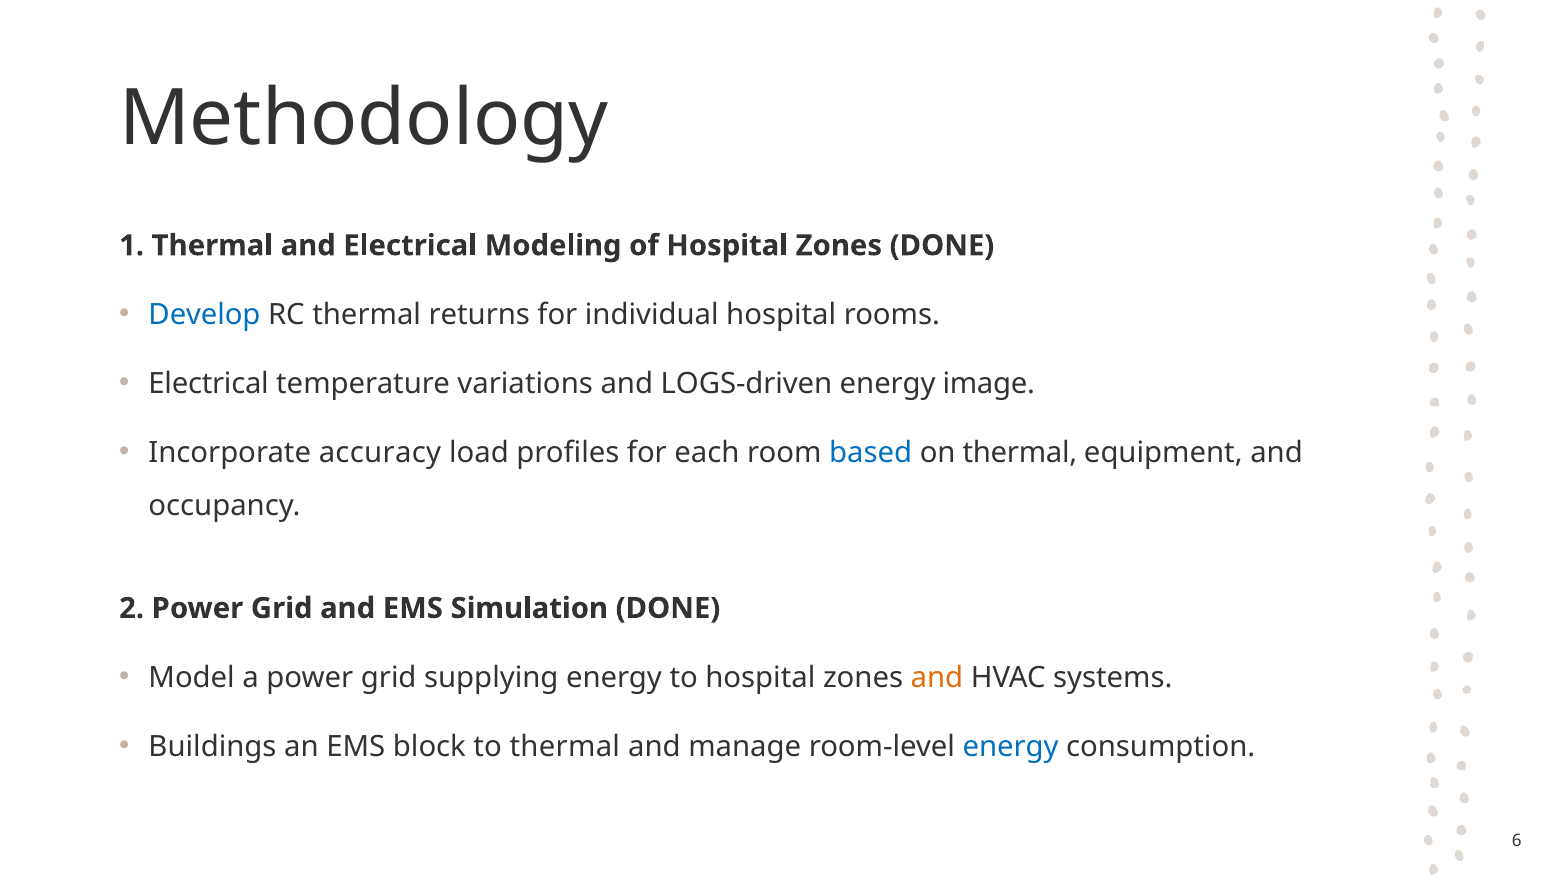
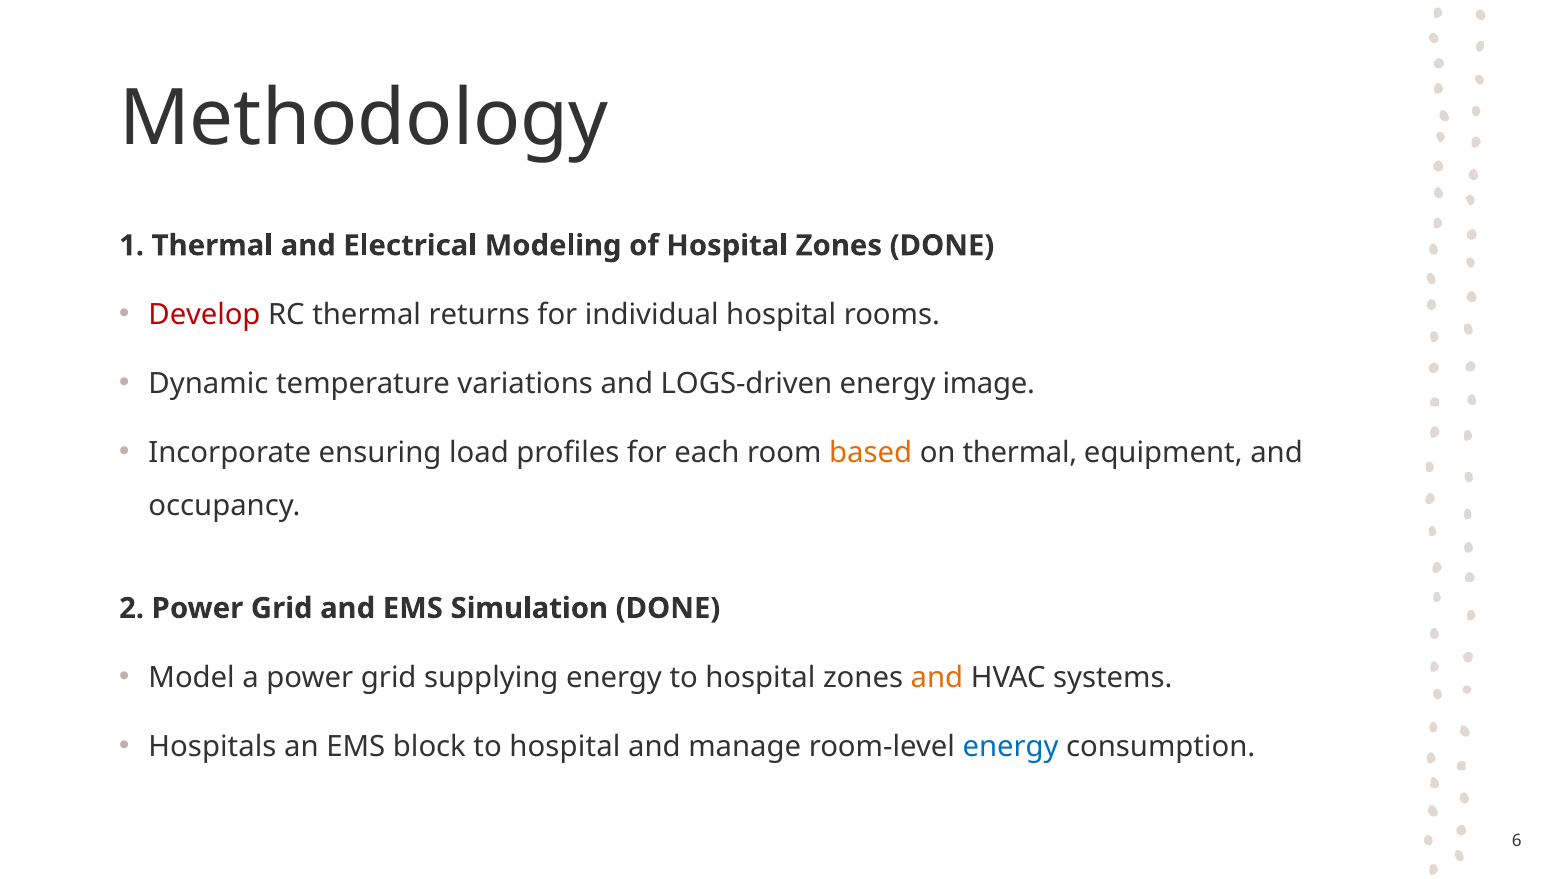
Develop colour: blue -> red
Electrical at (209, 384): Electrical -> Dynamic
accuracy: accuracy -> ensuring
based colour: blue -> orange
Buildings: Buildings -> Hospitals
block to thermal: thermal -> hospital
